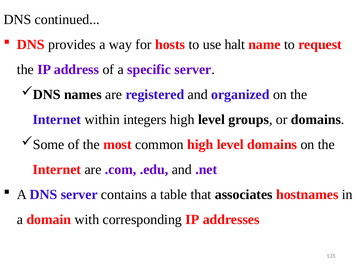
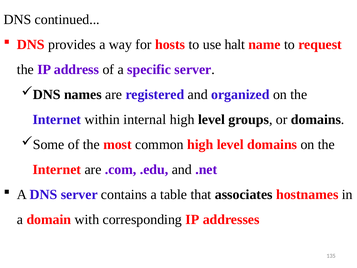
integers: integers -> internal
